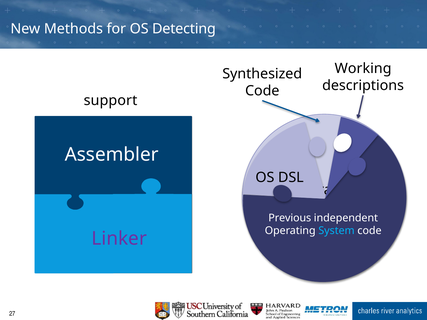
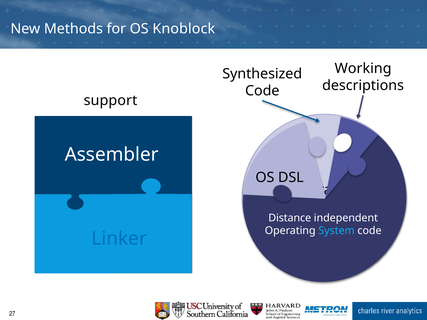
Detecting: Detecting -> Knoblock
Previous: Previous -> Distance
Linker colour: purple -> blue
